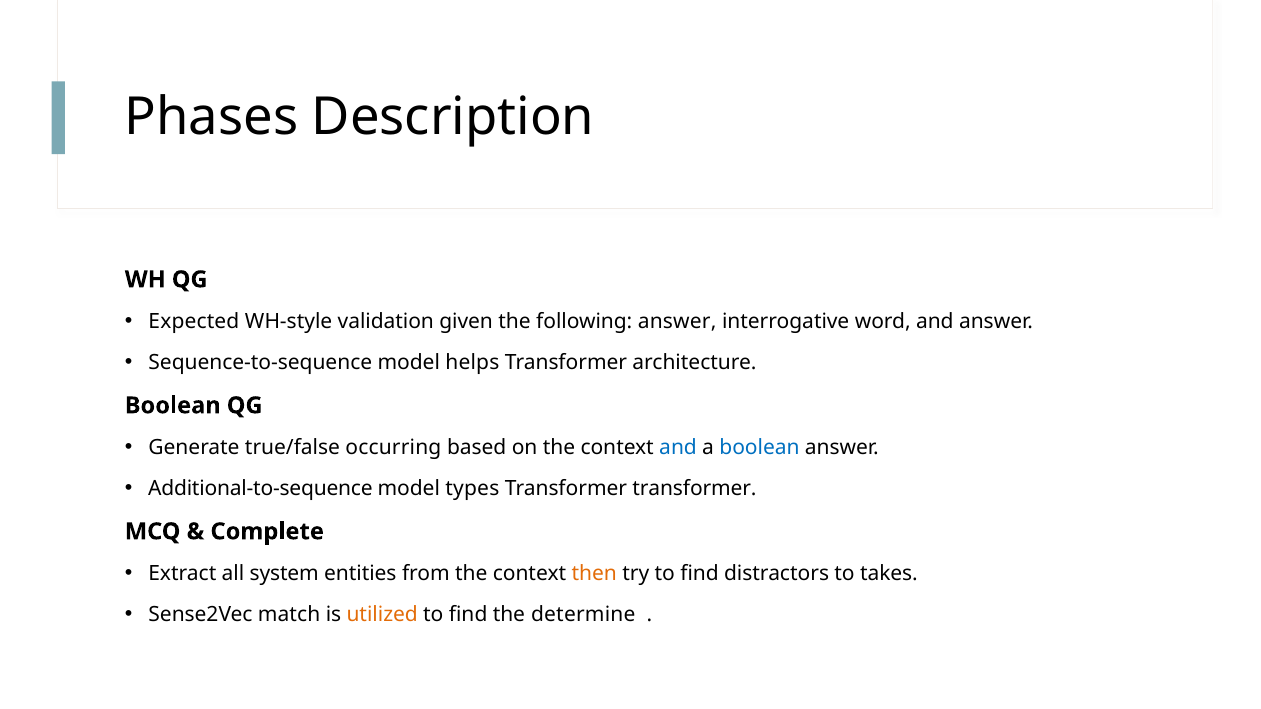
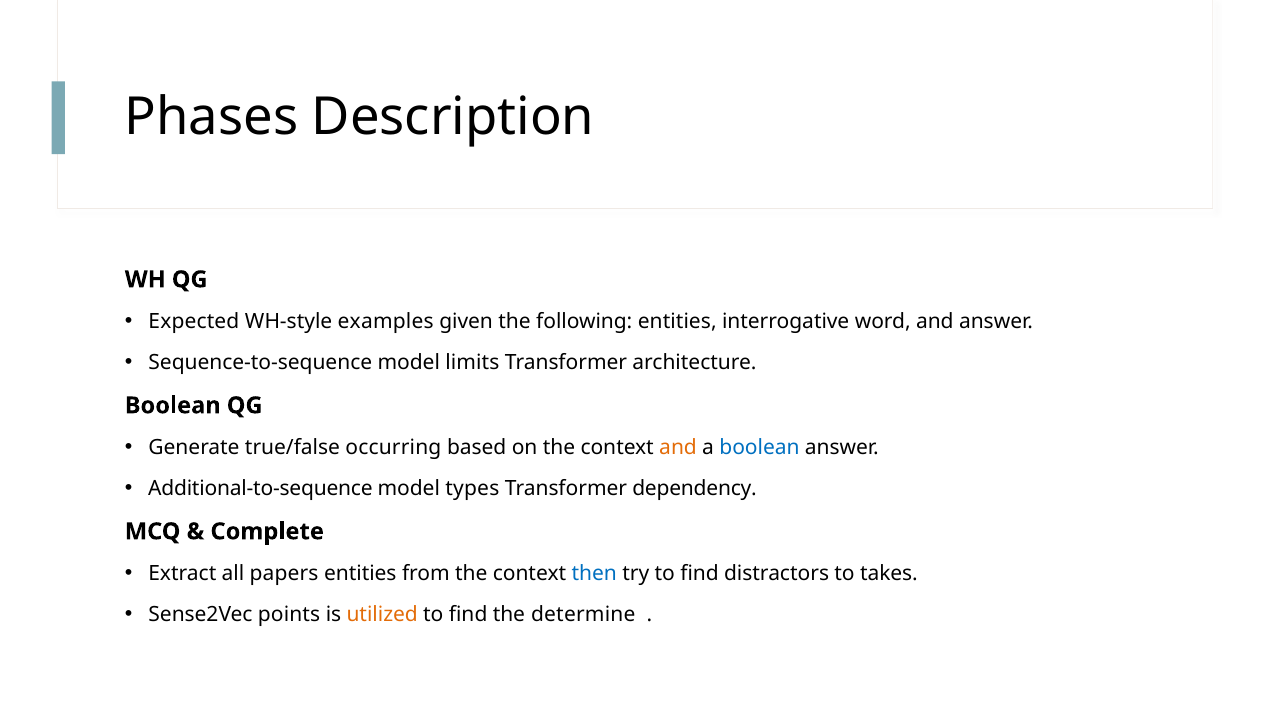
validation: validation -> examples
following answer: answer -> entities
helps: helps -> limits
and at (678, 448) colour: blue -> orange
Transformer transformer: transformer -> dependency
system: system -> papers
then colour: orange -> blue
match: match -> points
